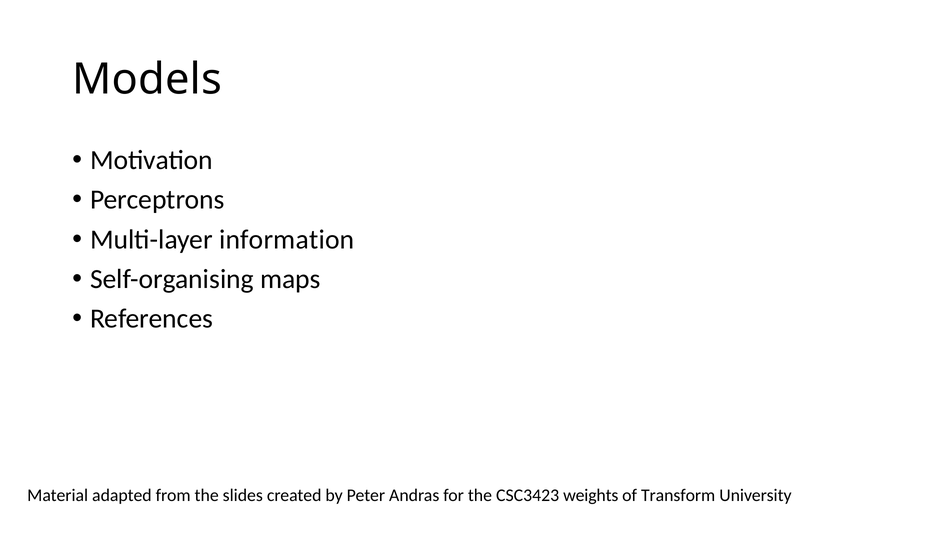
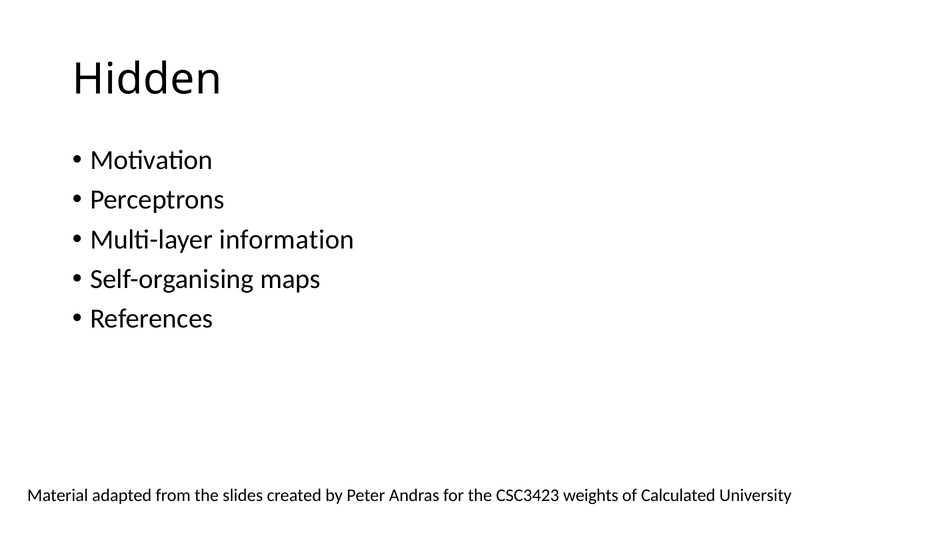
Models: Models -> Hidden
Transform: Transform -> Calculated
